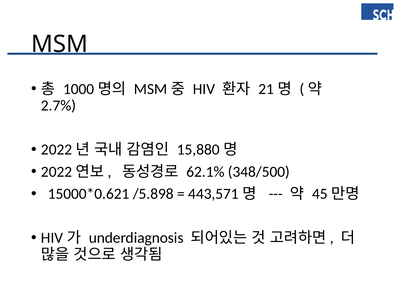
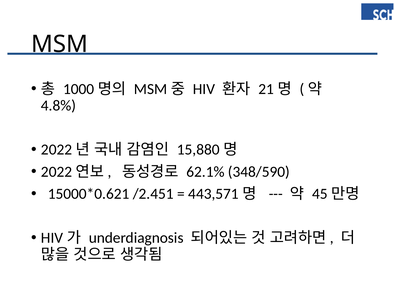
2.7%: 2.7% -> 4.8%
348/500: 348/500 -> 348/590
/5.898: /5.898 -> /2.451
